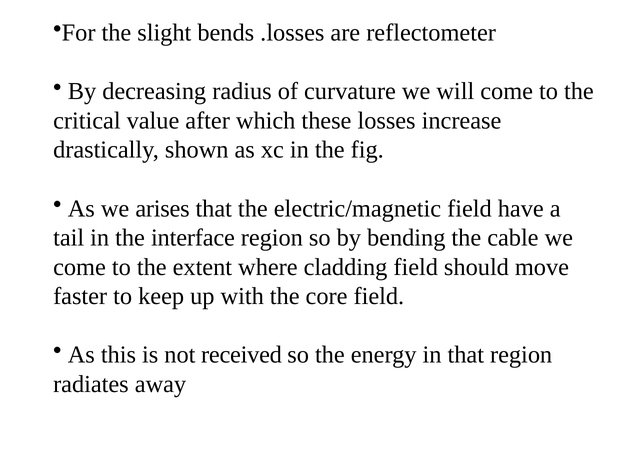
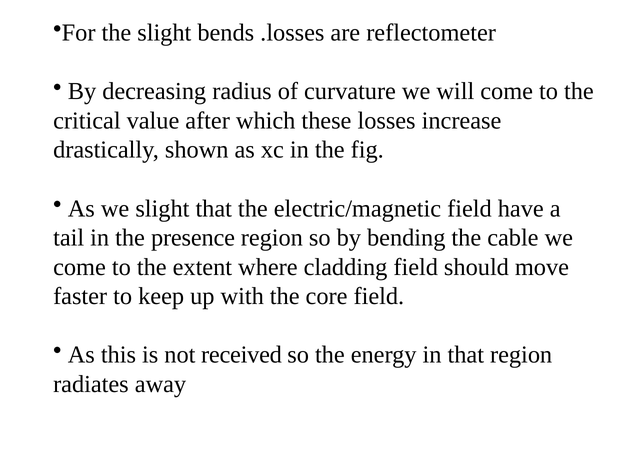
we arises: arises -> slight
interface: interface -> presence
